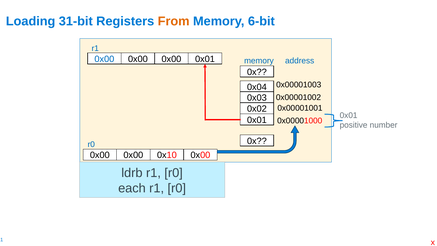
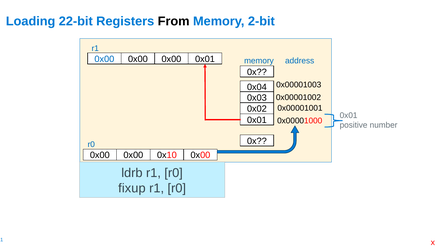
31-bit: 31-bit -> 22-bit
From colour: orange -> black
6-bit: 6-bit -> 2-bit
each: each -> fixup
